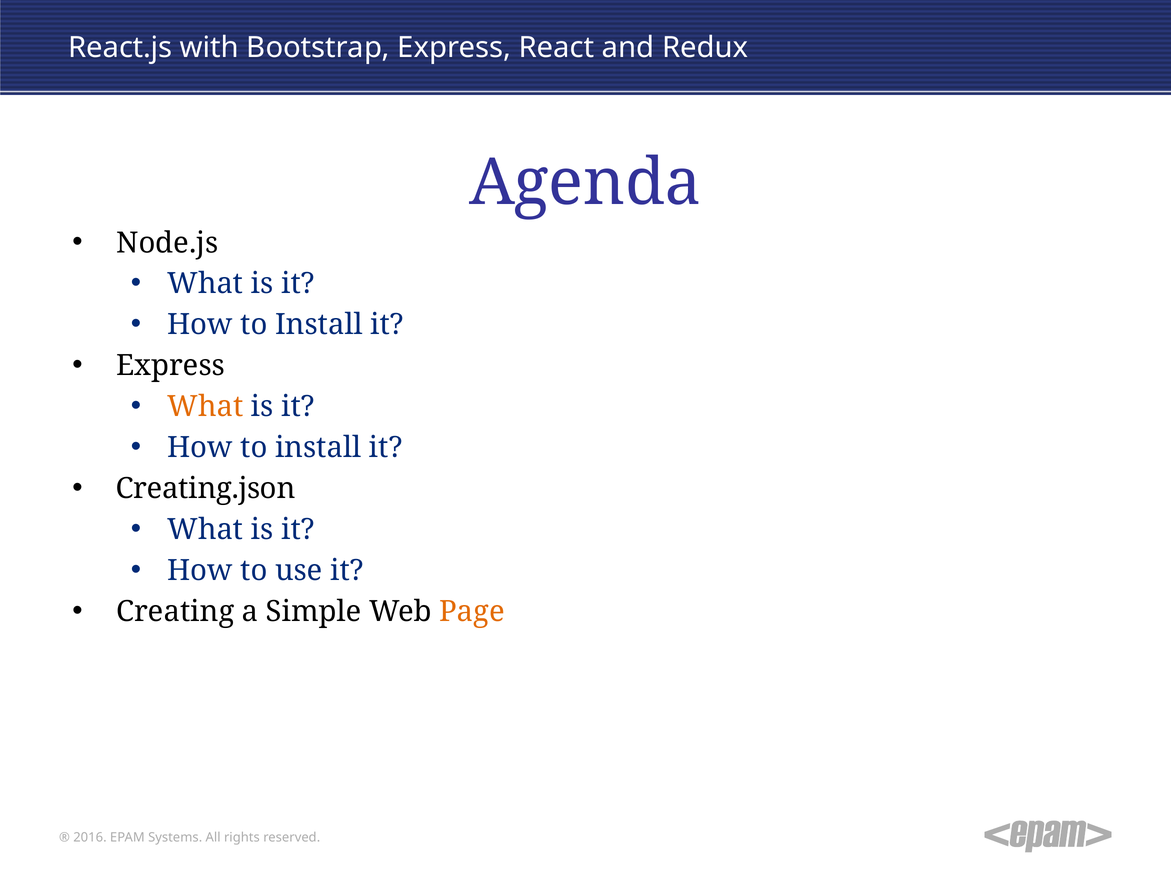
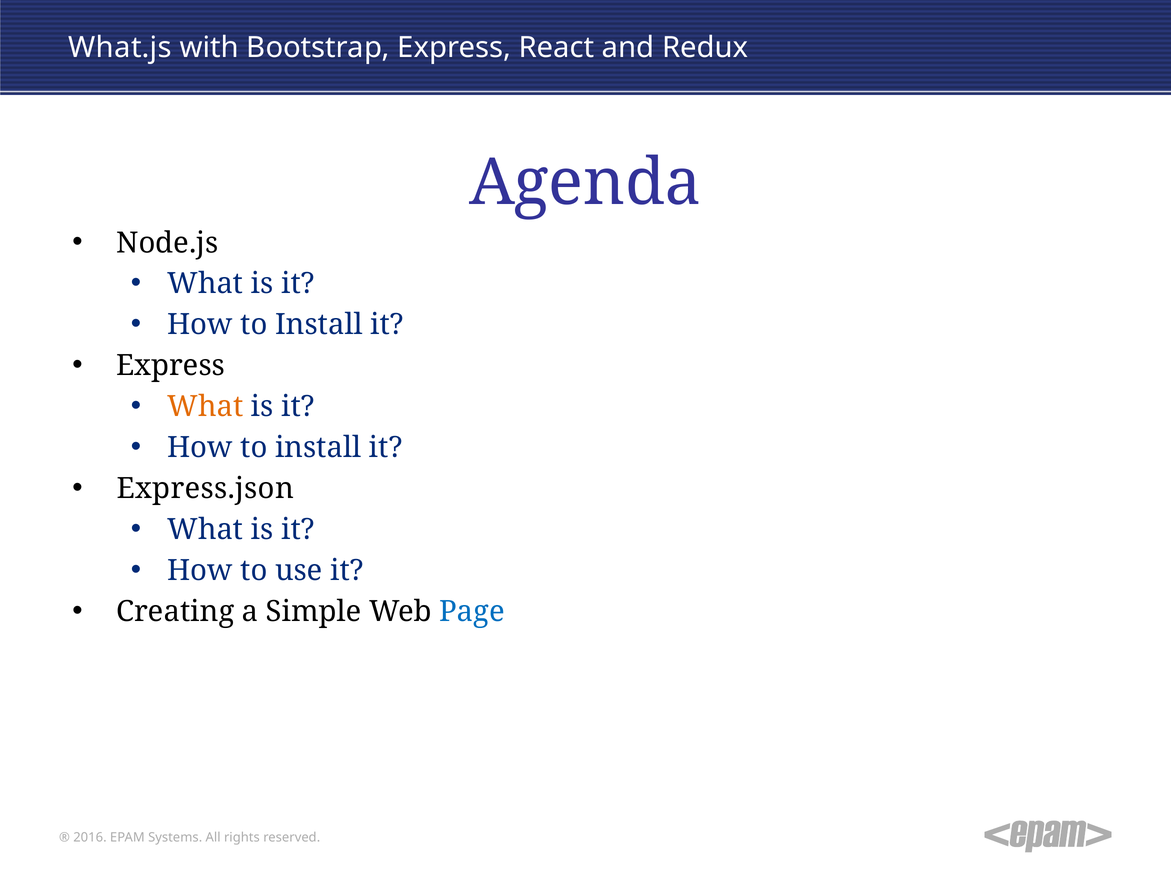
React.js: React.js -> What.js
Creating.json: Creating.json -> Express.json
Page colour: orange -> blue
